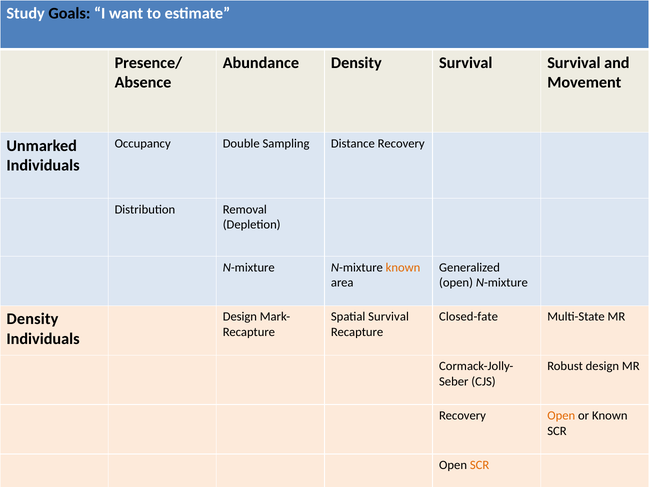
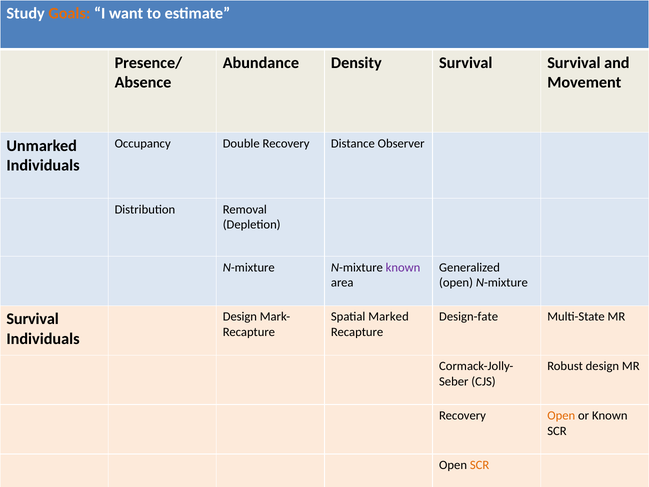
Goals colour: black -> orange
Double Sampling: Sampling -> Recovery
Distance Recovery: Recovery -> Observer
known at (403, 267) colour: orange -> purple
Spatial Survival: Survival -> Marked
Closed-fate: Closed-fate -> Design-fate
Density at (32, 319): Density -> Survival
